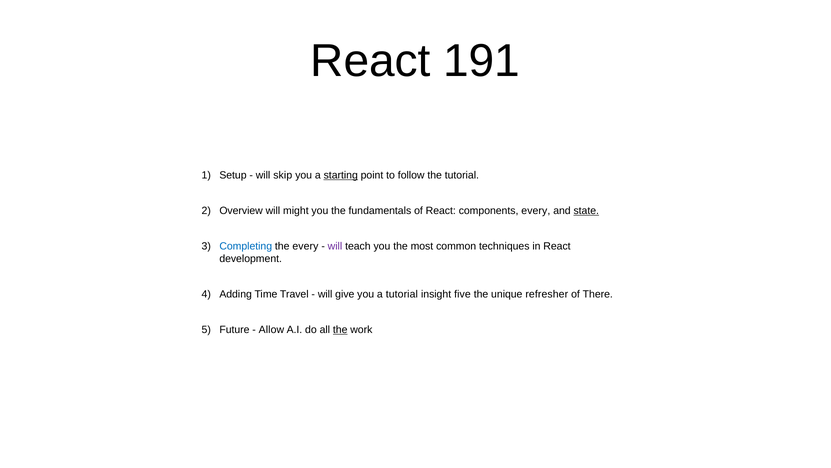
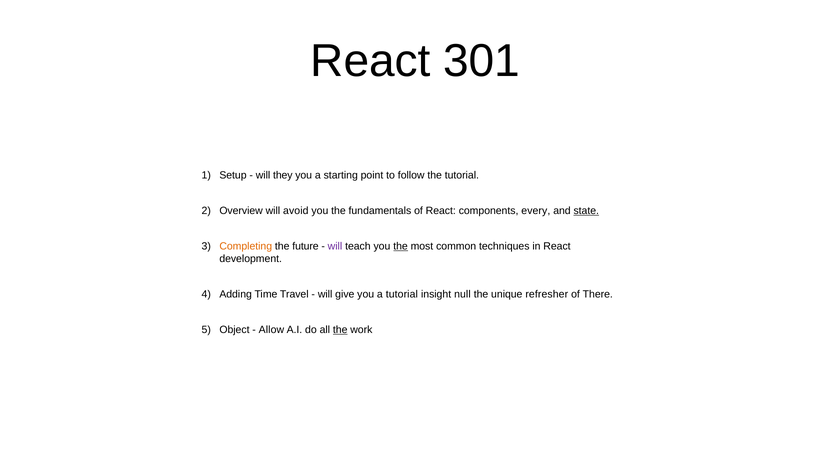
191: 191 -> 301
skip: skip -> they
starting underline: present -> none
might: might -> avoid
Completing colour: blue -> orange
the every: every -> future
the at (401, 246) underline: none -> present
five: five -> null
Future: Future -> Object
